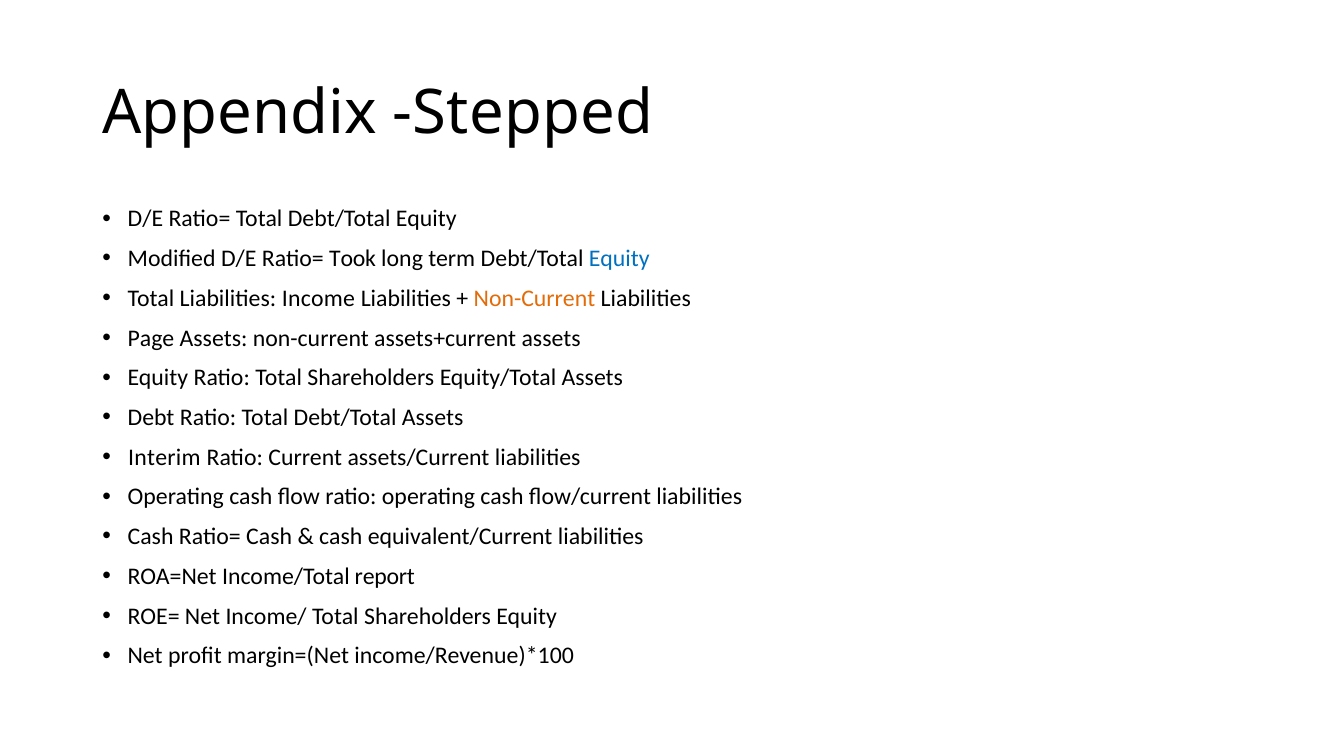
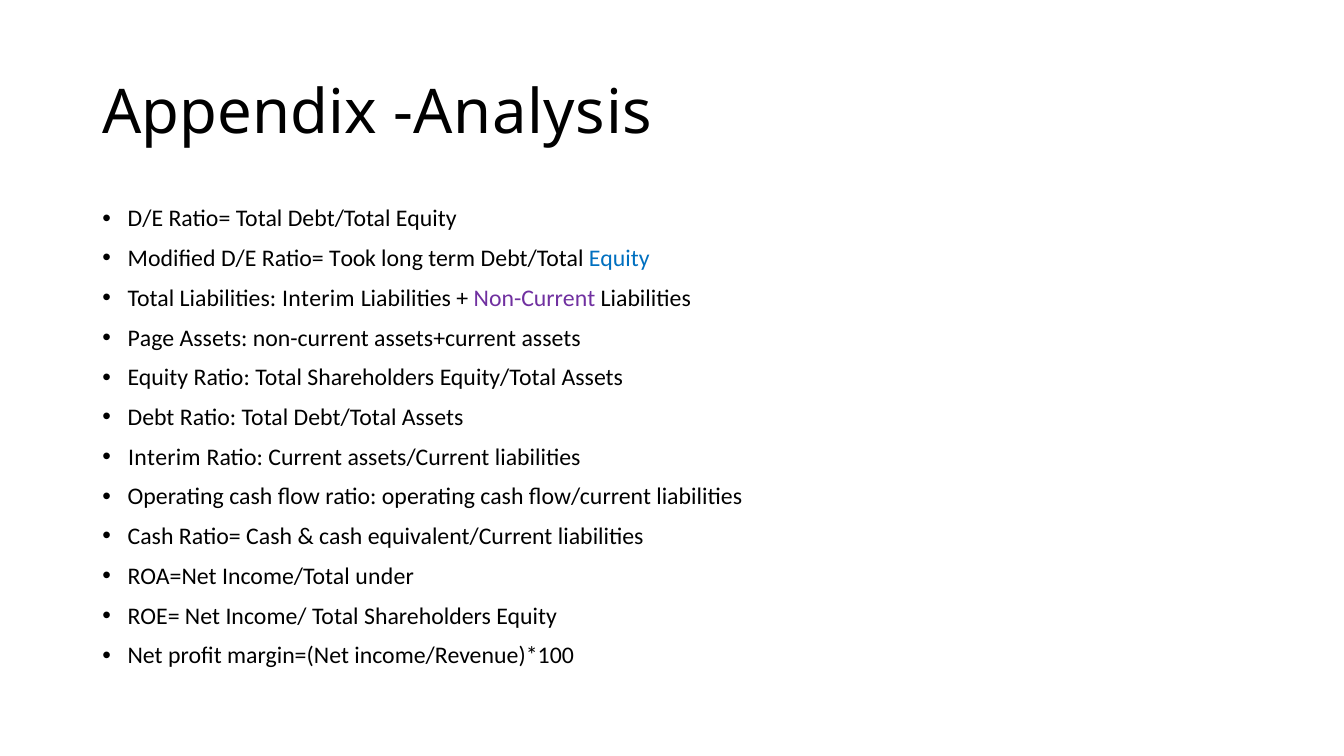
Stepped: Stepped -> Analysis
Liabilities Income: Income -> Interim
Non-Current at (534, 298) colour: orange -> purple
report: report -> under
